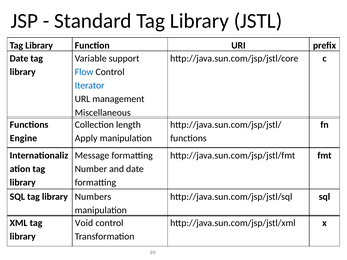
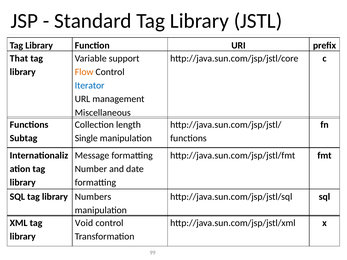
Date at (19, 58): Date -> That
Flow colour: blue -> orange
Engine: Engine -> Subtag
Apply: Apply -> Single
